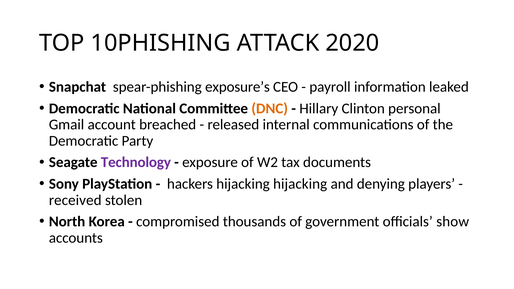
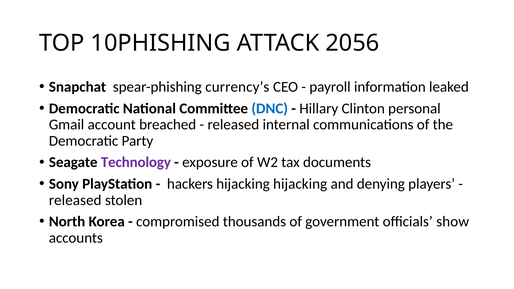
2020: 2020 -> 2056
exposure’s: exposure’s -> currency’s
DNC colour: orange -> blue
received at (75, 200): received -> released
